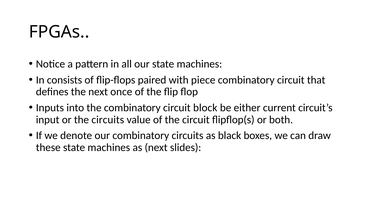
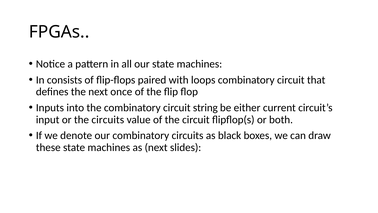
piece: piece -> loops
block: block -> string
